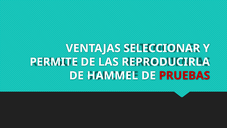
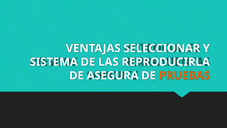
PERMITE: PERMITE -> SISTEMA
HAMMEL: HAMMEL -> ASEGURA
PRUEBAS colour: red -> orange
